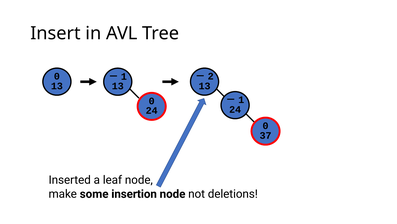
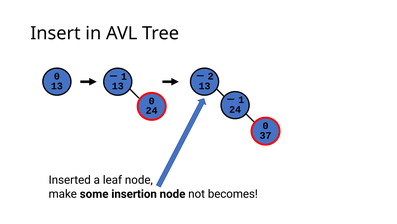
deletions: deletions -> becomes
